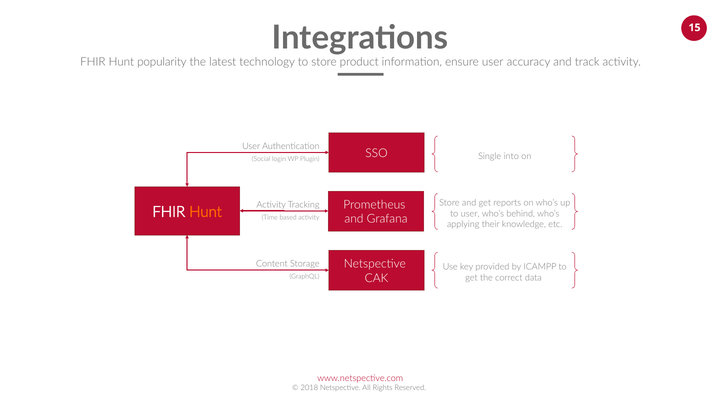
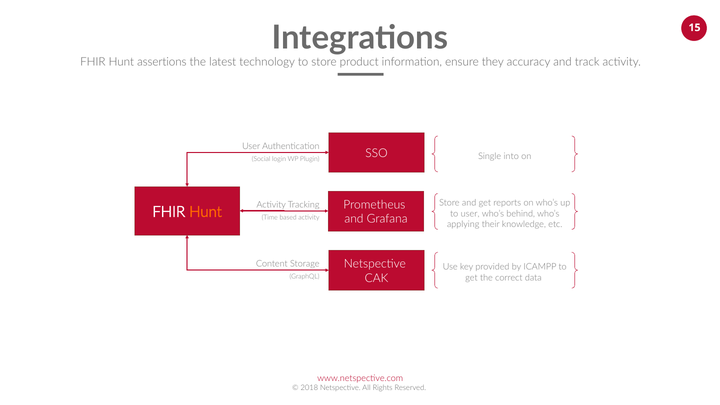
popularity: popularity -> assertions
ensure user: user -> they
